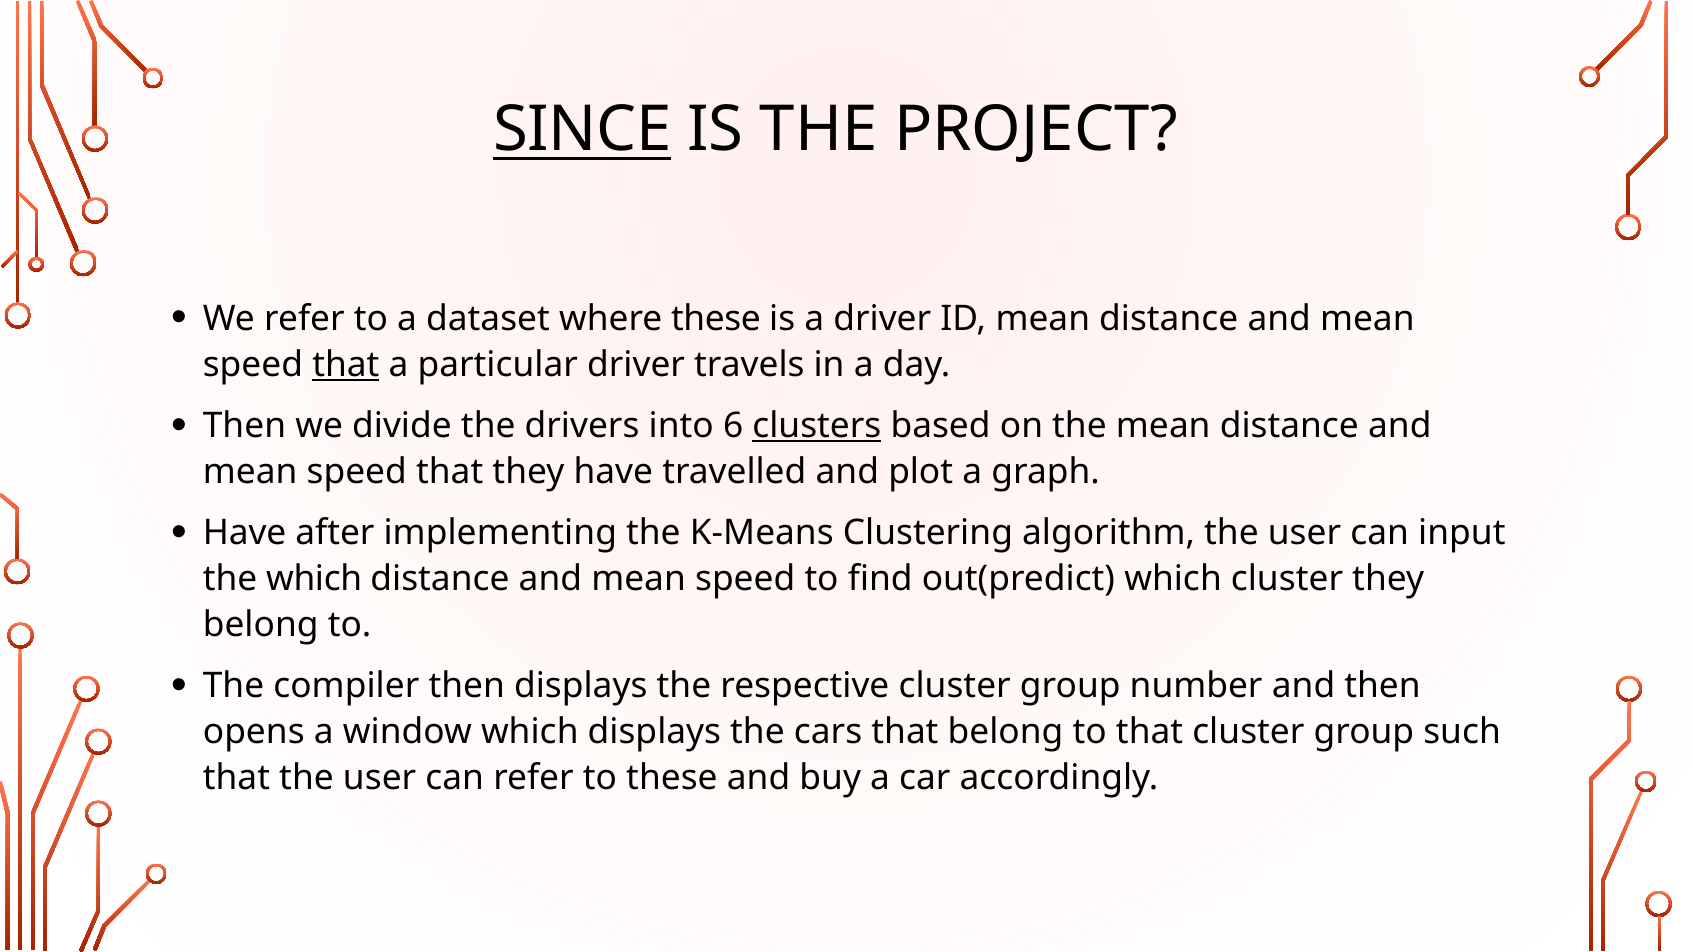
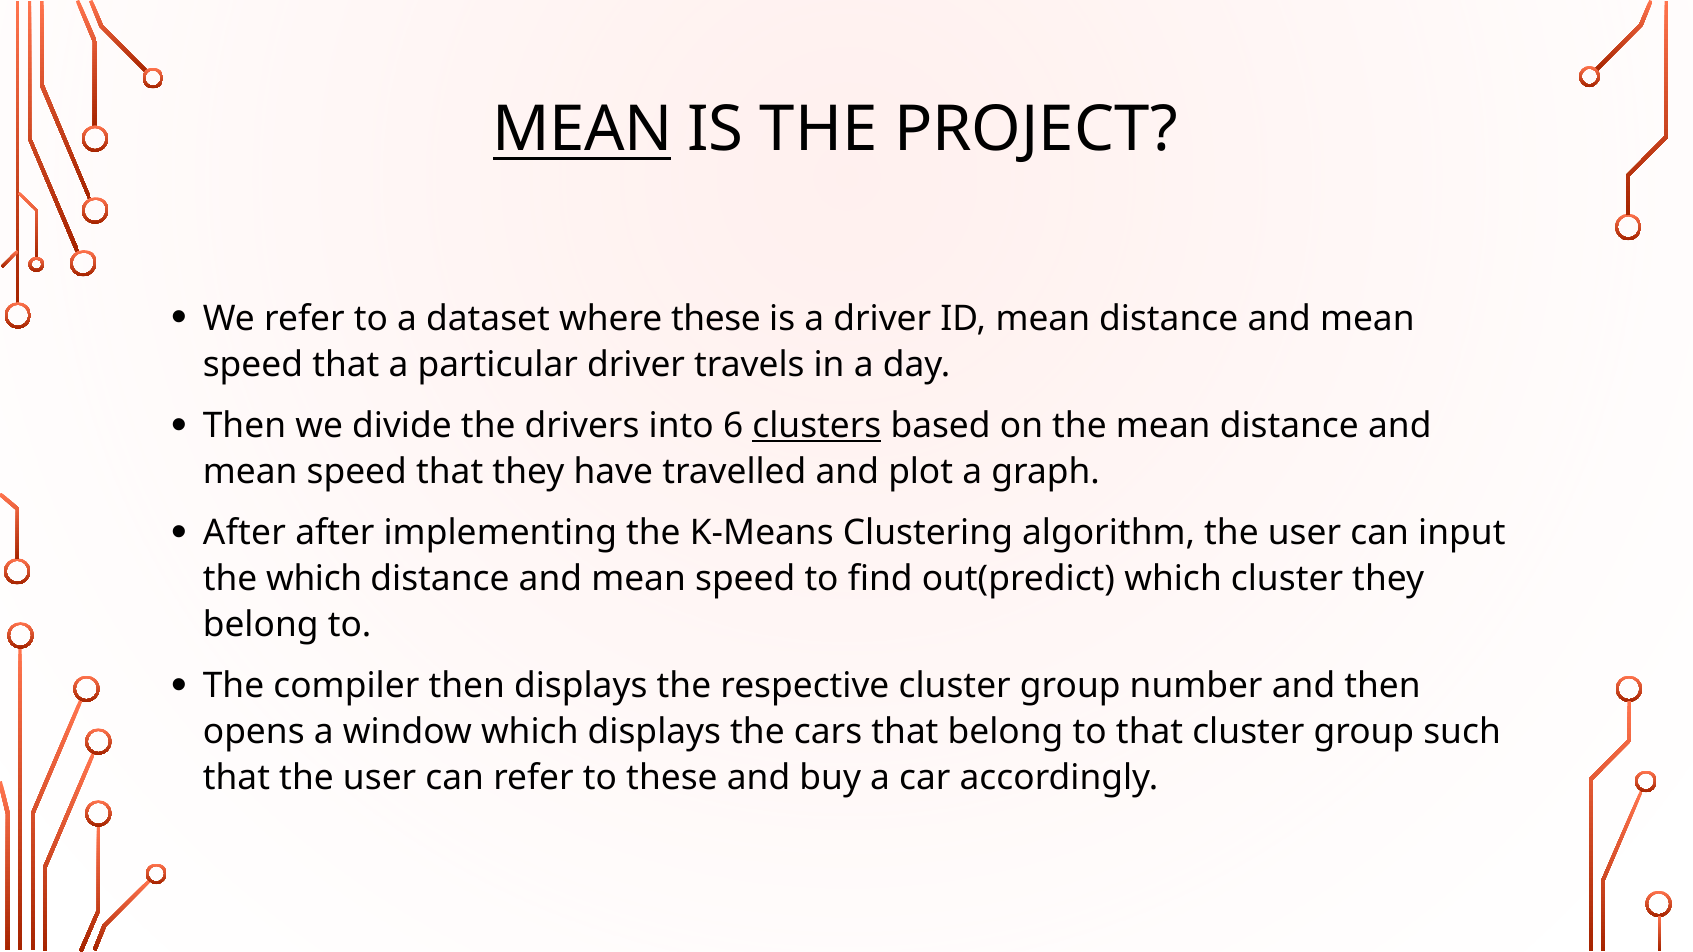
SINCE at (582, 130): SINCE -> MEAN
that at (346, 365) underline: present -> none
Have at (245, 533): Have -> After
